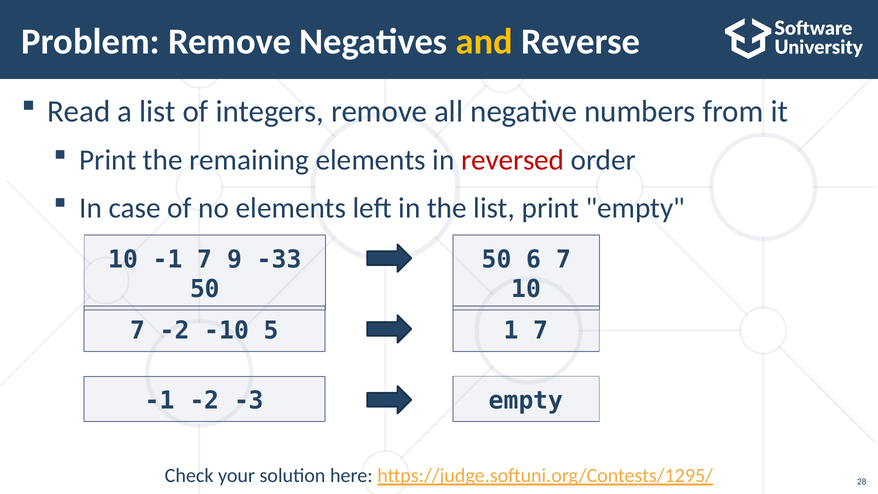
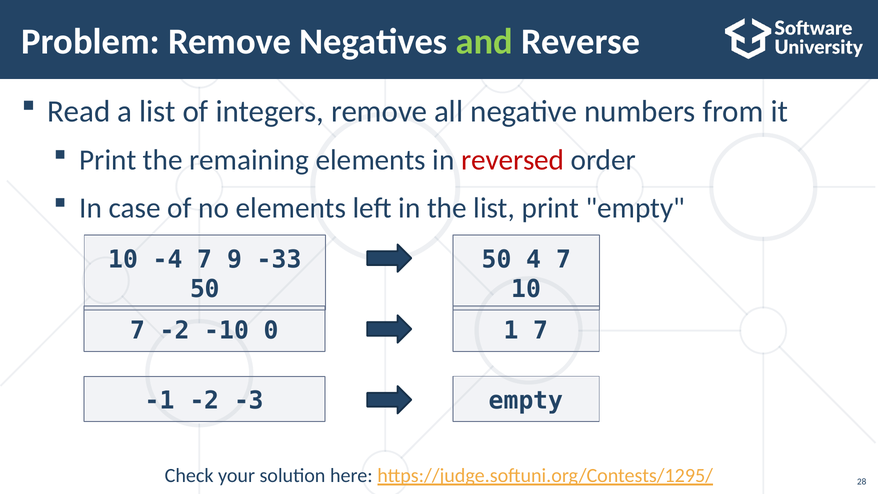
and colour: yellow -> light green
10 -1: -1 -> -4
6: 6 -> 4
5: 5 -> 0
